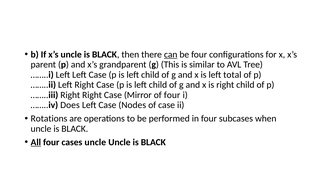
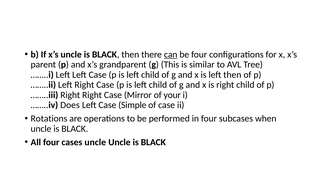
left total: total -> then
of four: four -> your
Nodes: Nodes -> Simple
All underline: present -> none
